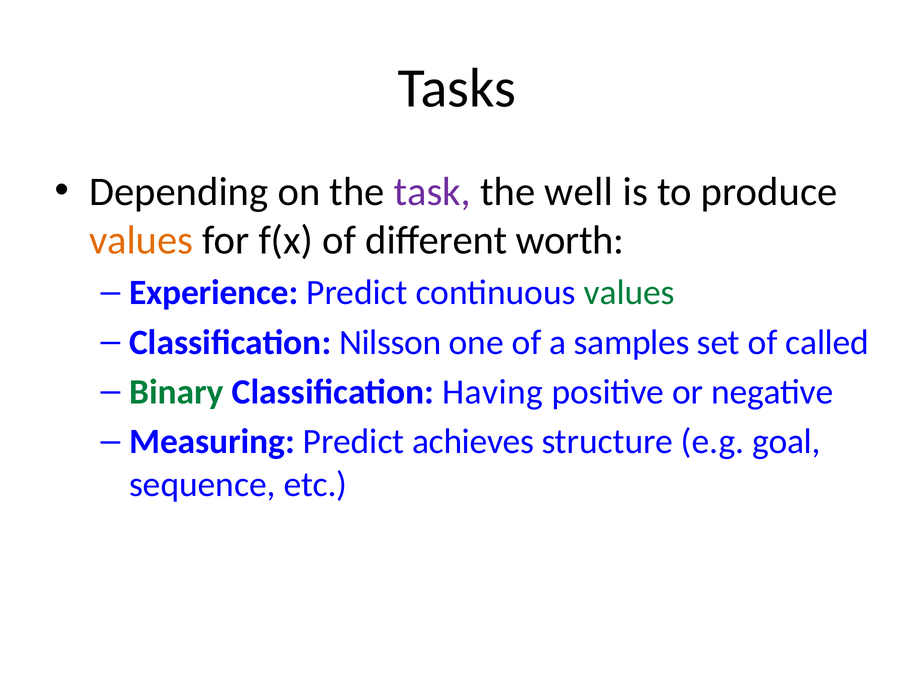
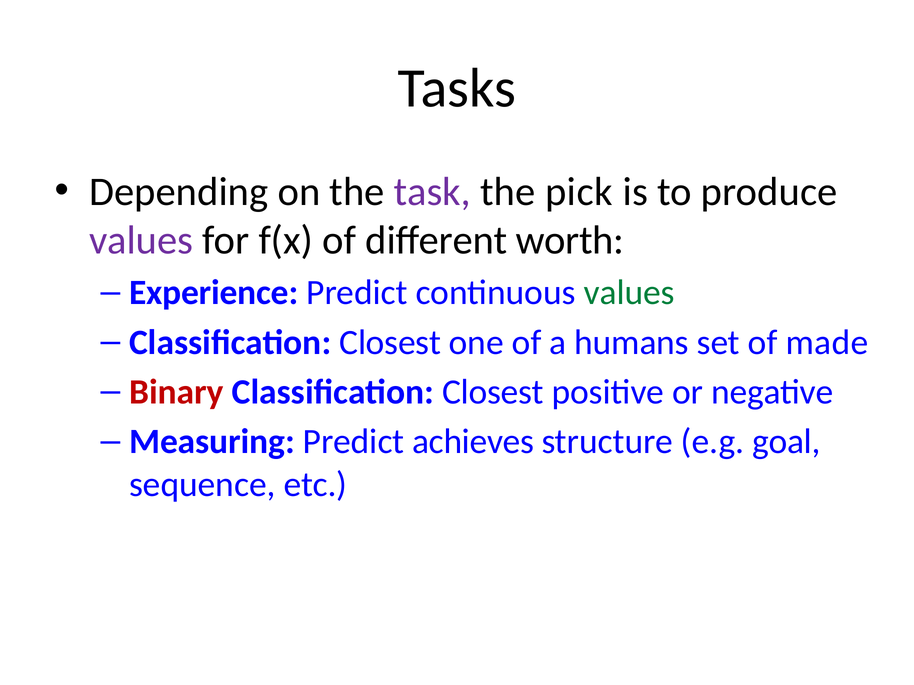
well: well -> pick
values at (141, 241) colour: orange -> purple
Nilsson at (390, 343): Nilsson -> Closest
samples: samples -> humans
called: called -> made
Binary colour: green -> red
Having at (493, 392): Having -> Closest
